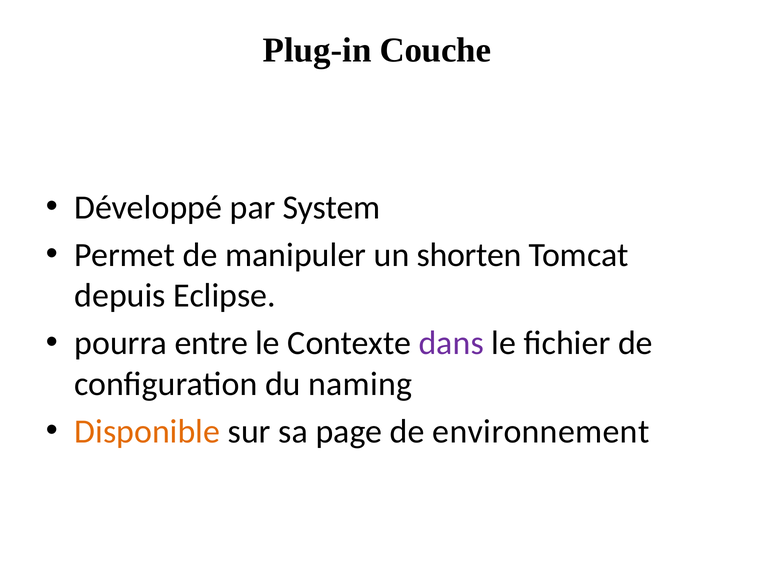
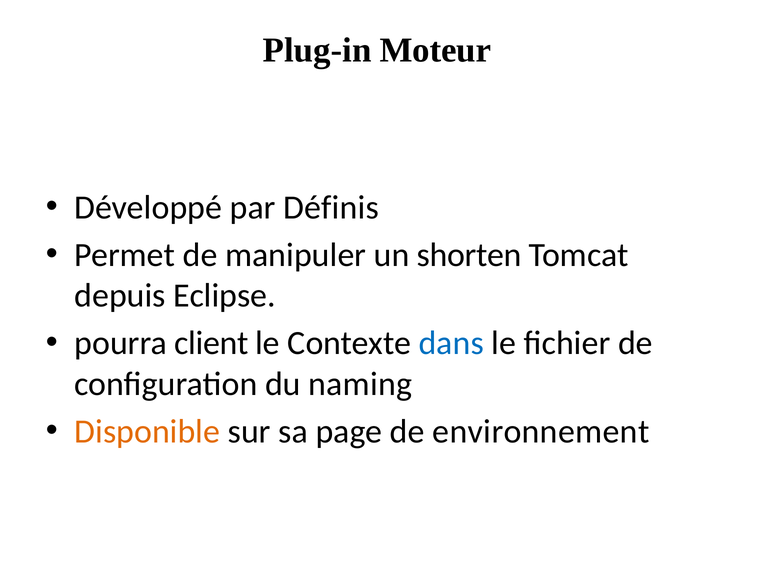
Couche: Couche -> Moteur
System: System -> Définis
entre: entre -> client
dans colour: purple -> blue
